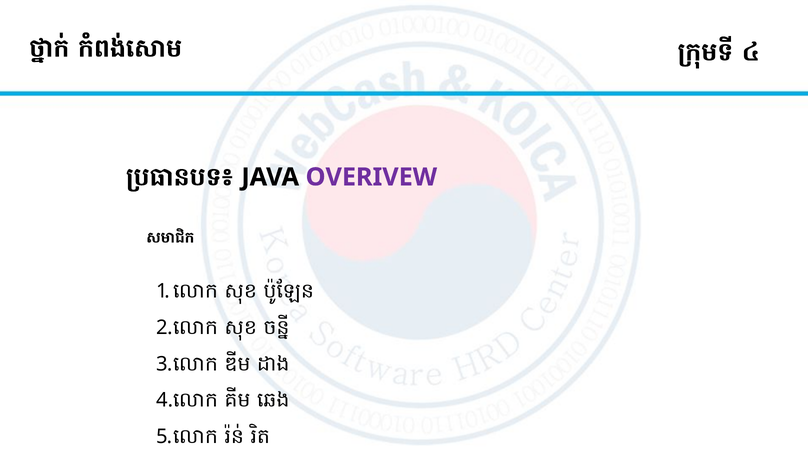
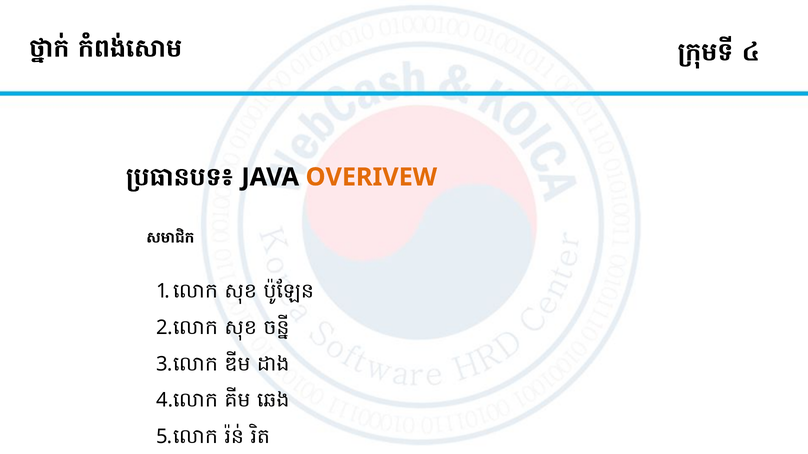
OVERIVEW colour: purple -> orange
